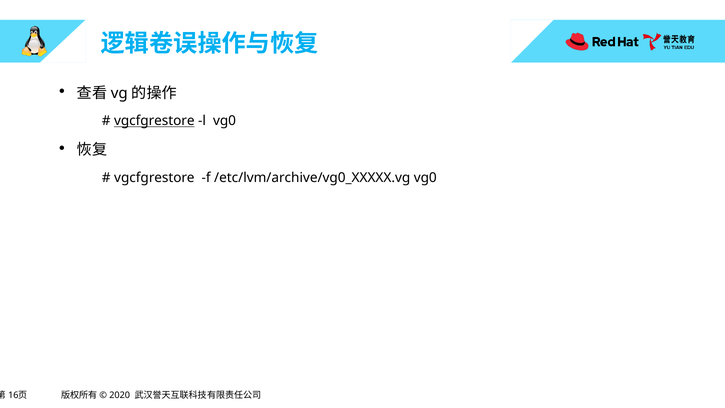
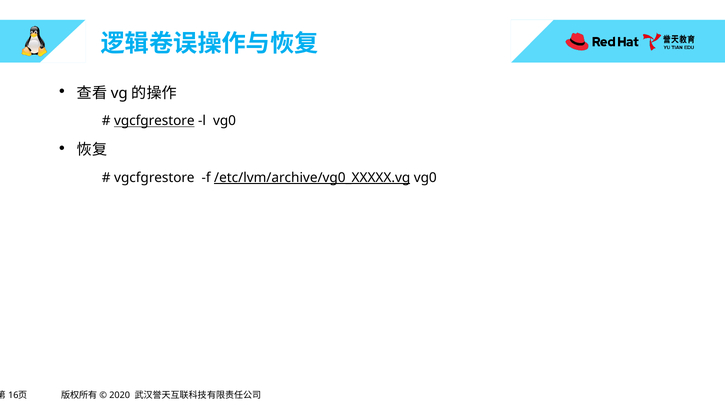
/etc/lvm/archive/vg0_XXXXX.vg underline: none -> present
